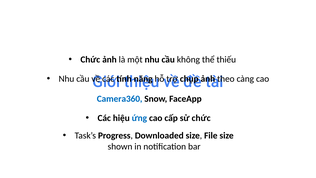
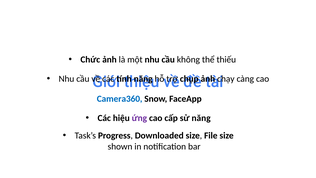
theo: theo -> chạy
ứng colour: blue -> purple
sử chức: chức -> năng
